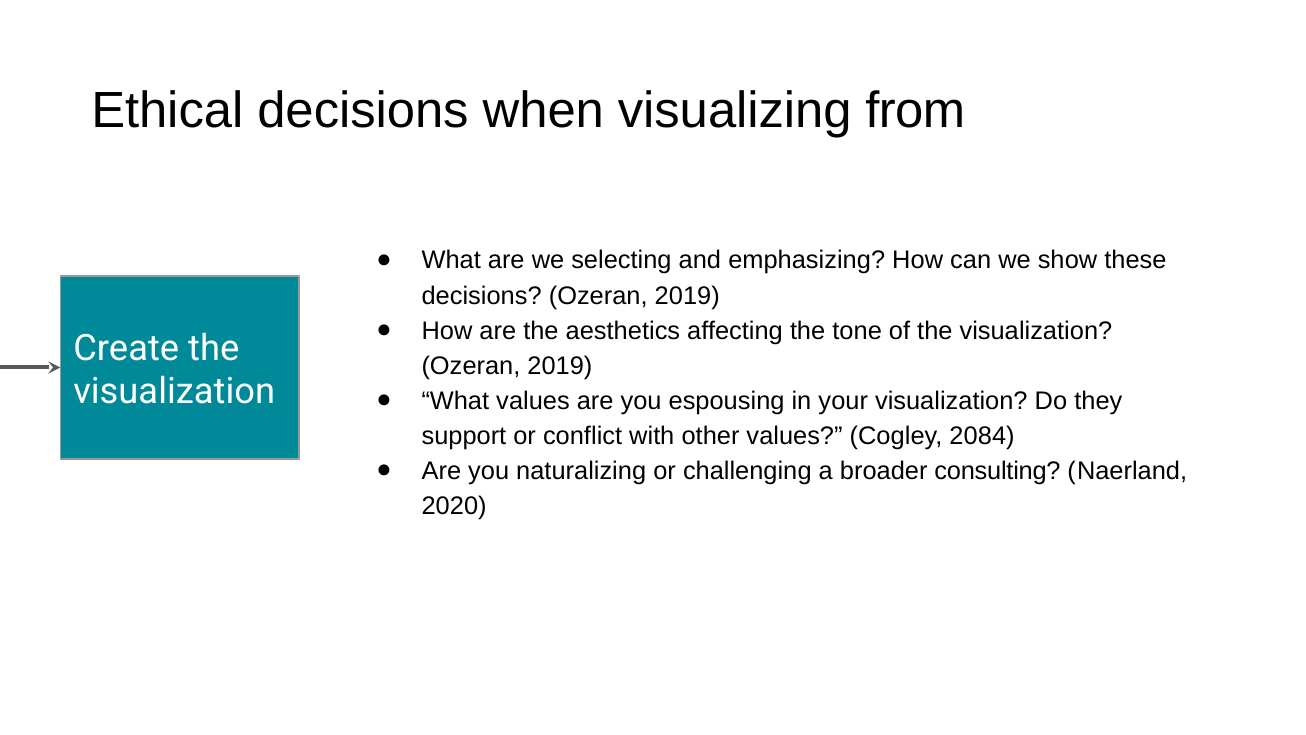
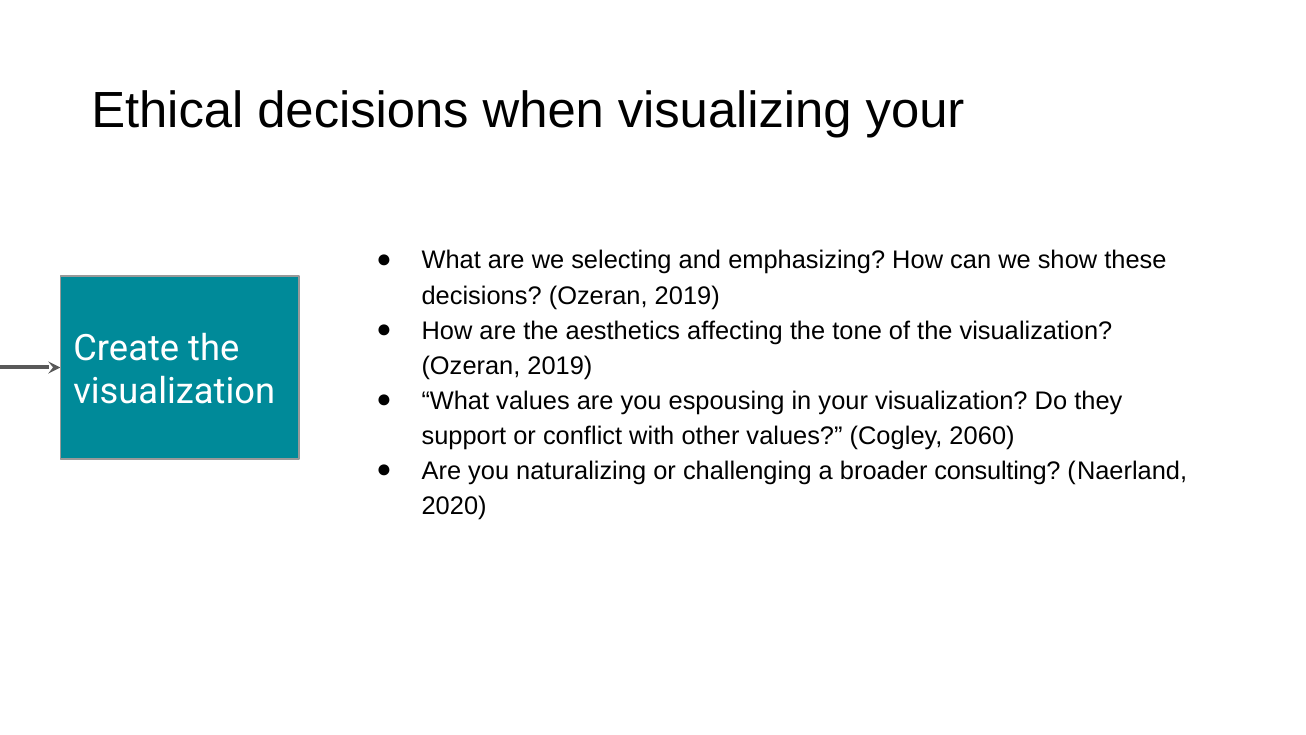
visualizing from: from -> your
2084: 2084 -> 2060
